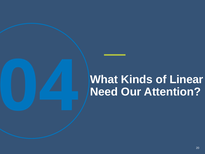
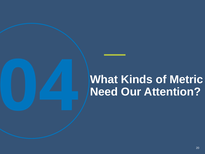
Linear: Linear -> Metric
